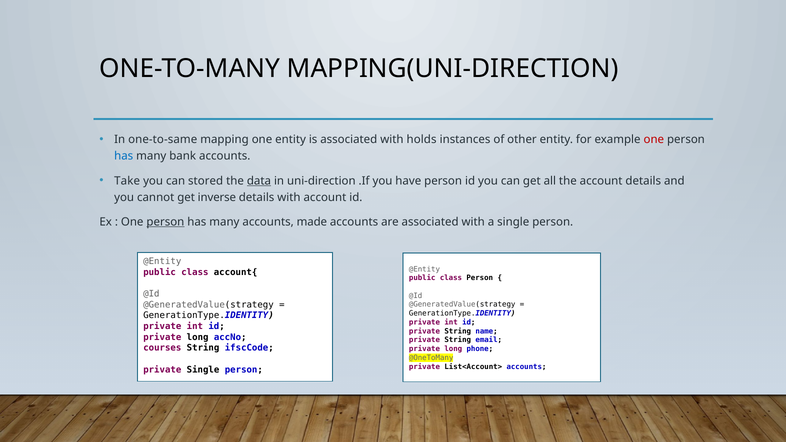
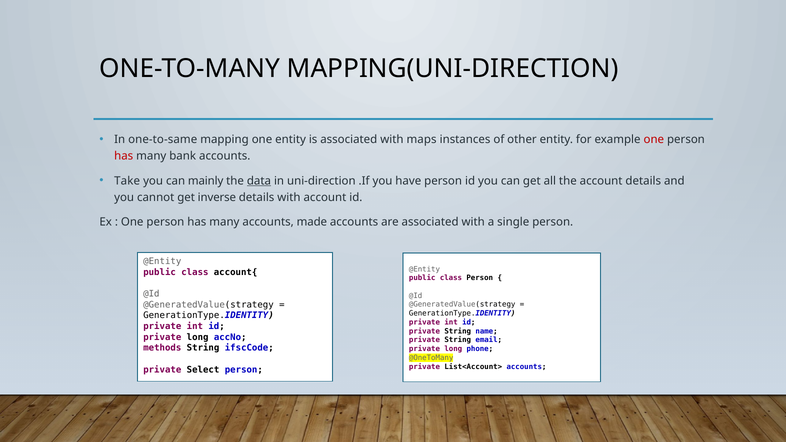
holds: holds -> maps
has at (124, 156) colour: blue -> red
stored: stored -> mainly
person at (165, 222) underline: present -> none
courses: courses -> methods
private Single: Single -> Select
